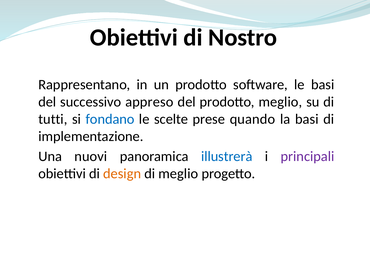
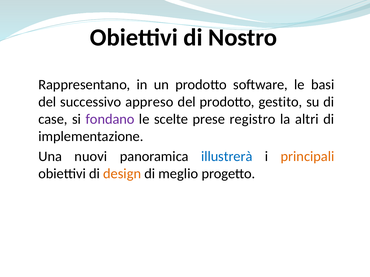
prodotto meglio: meglio -> gestito
tutti: tutti -> case
fondano colour: blue -> purple
quando: quando -> registro
la basi: basi -> altri
principali colour: purple -> orange
